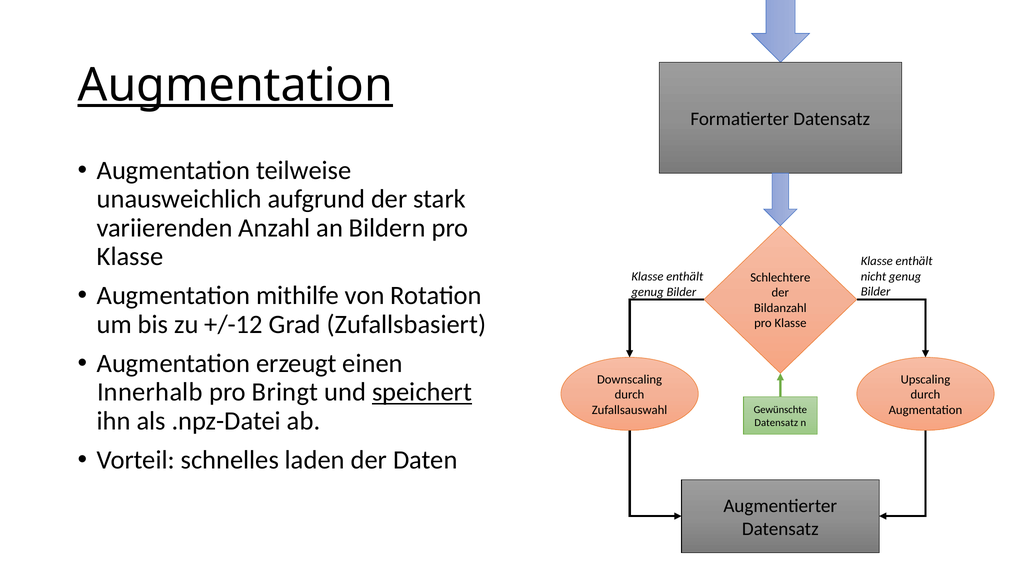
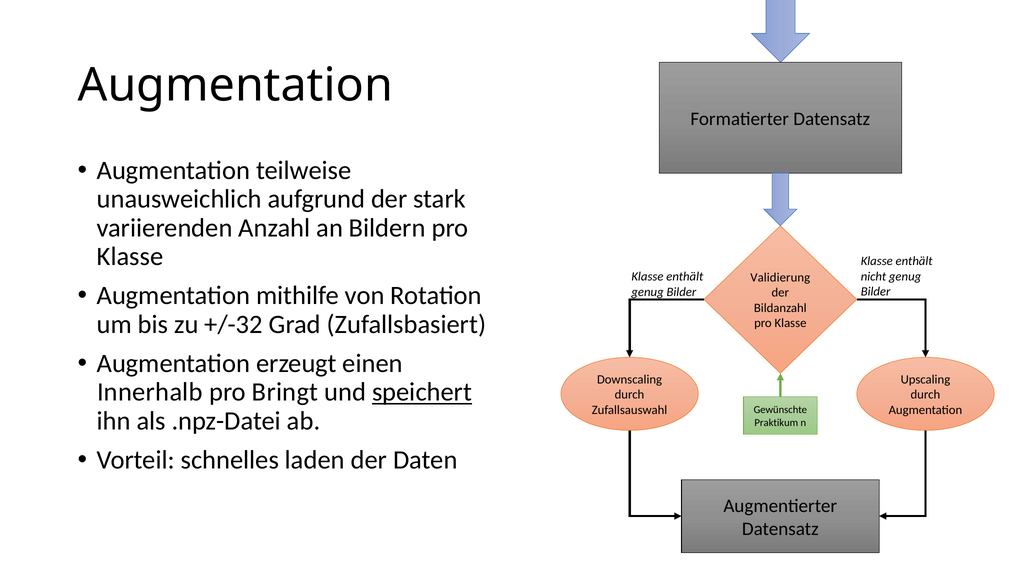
Augmentation at (235, 86) underline: present -> none
Schlechtere: Schlechtere -> Validierung
+/-12: +/-12 -> +/-32
Datensatz at (776, 423): Datensatz -> Praktikum
